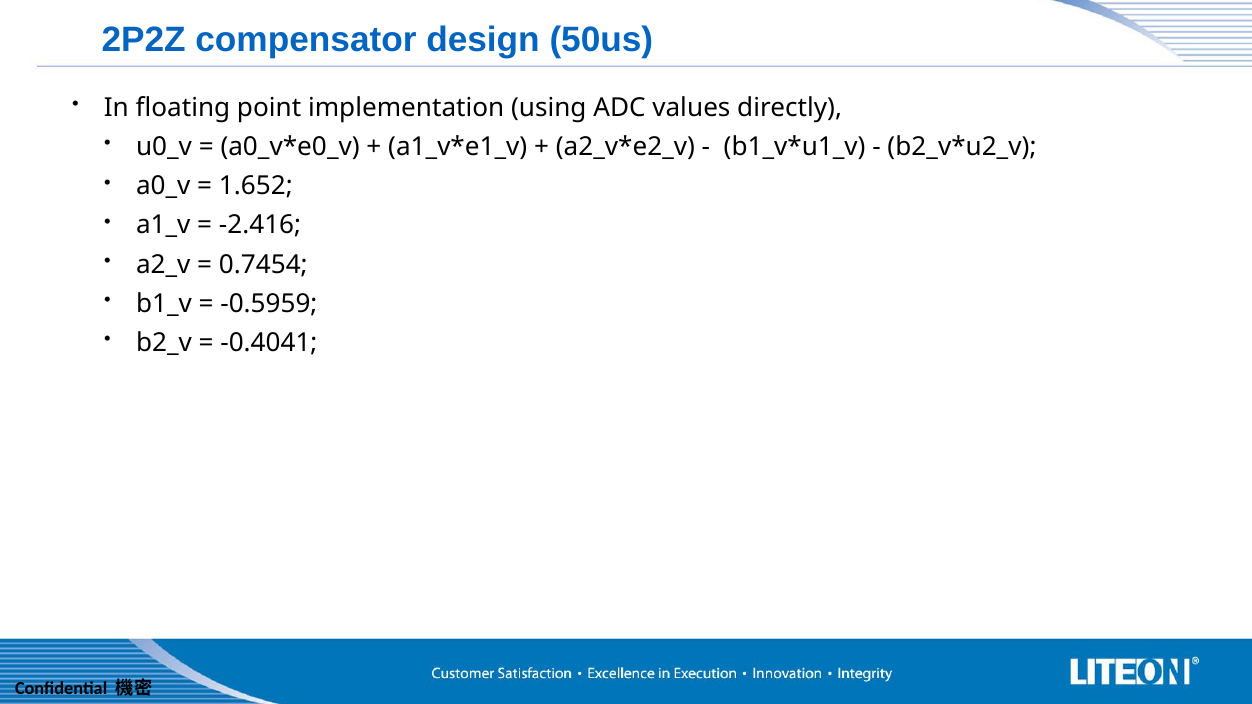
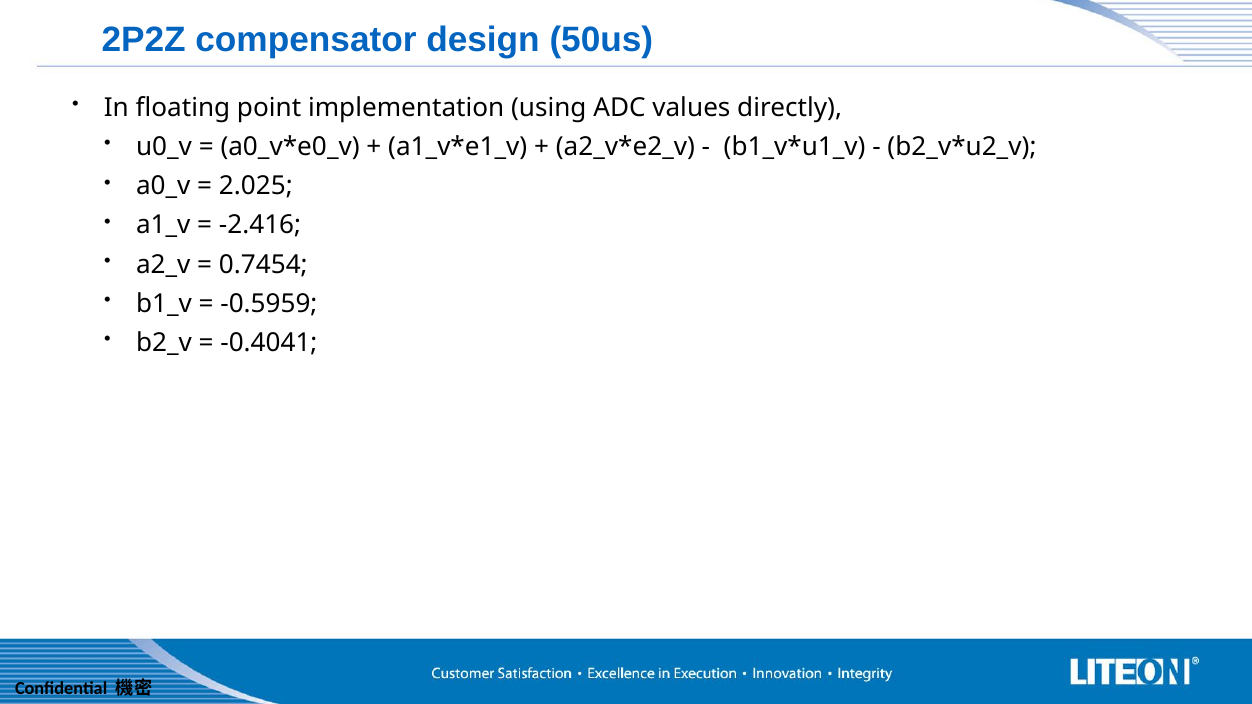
1.652: 1.652 -> 2.025
